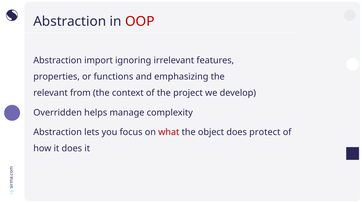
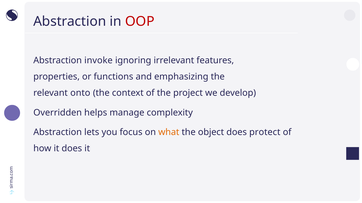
import: import -> invoke
from: from -> onto
what colour: red -> orange
